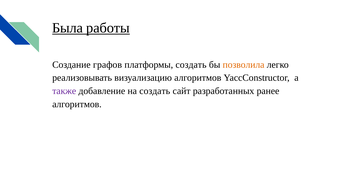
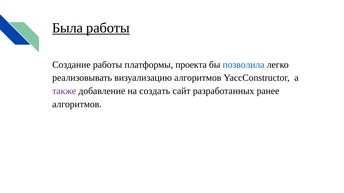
Создание графов: графов -> работы
платформы создать: создать -> проекта
позволила colour: orange -> blue
